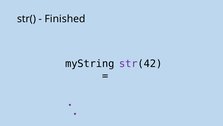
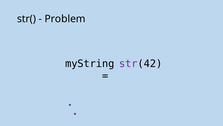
Finished: Finished -> Problem
